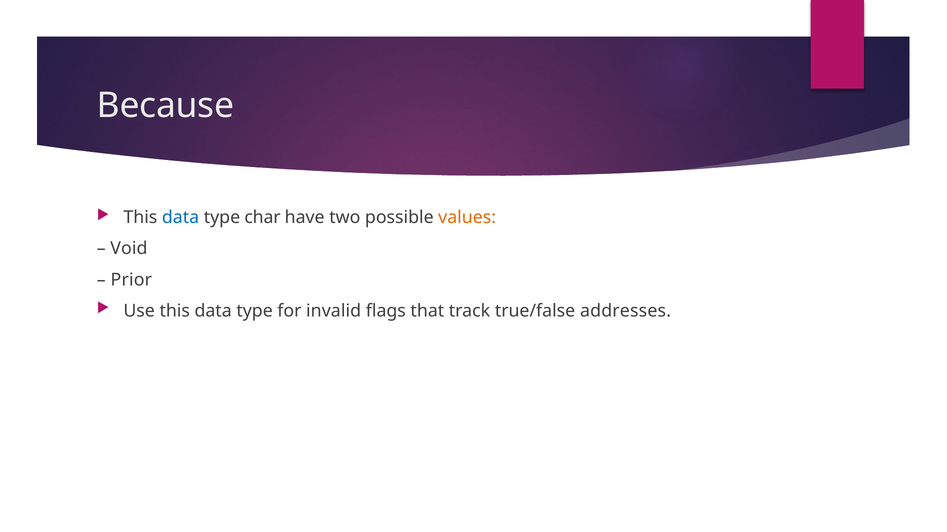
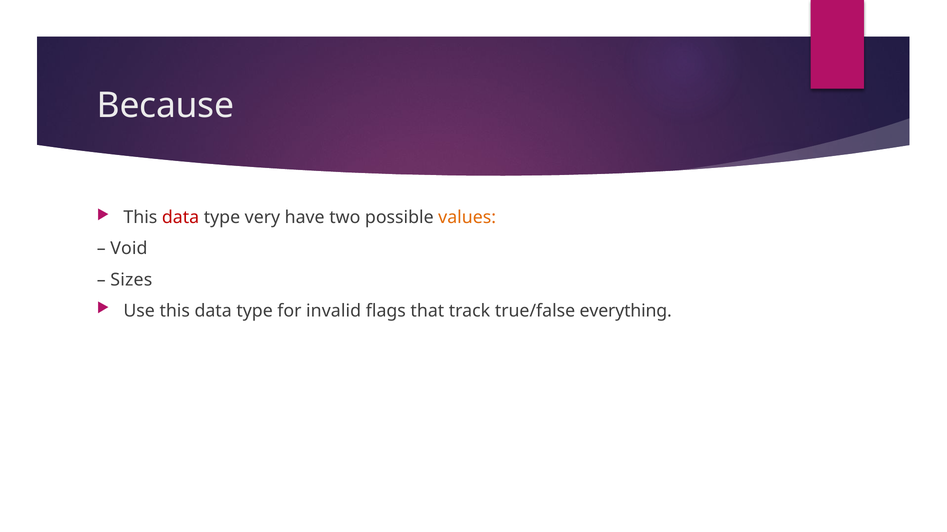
data at (181, 218) colour: blue -> red
char: char -> very
Prior: Prior -> Sizes
addresses: addresses -> everything
